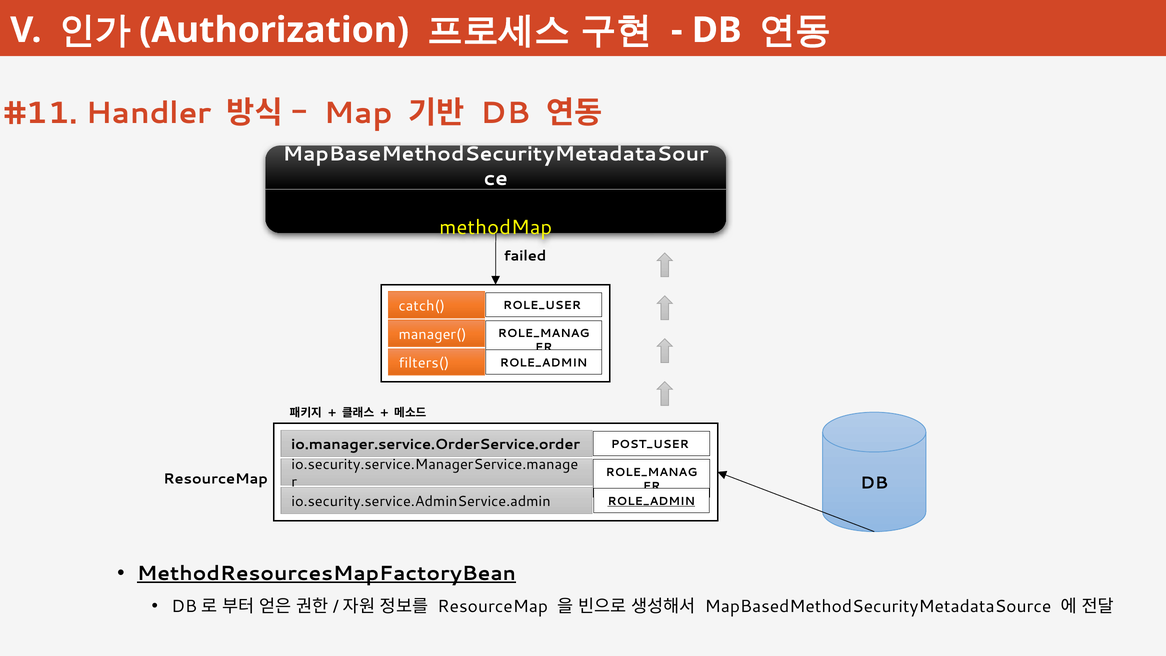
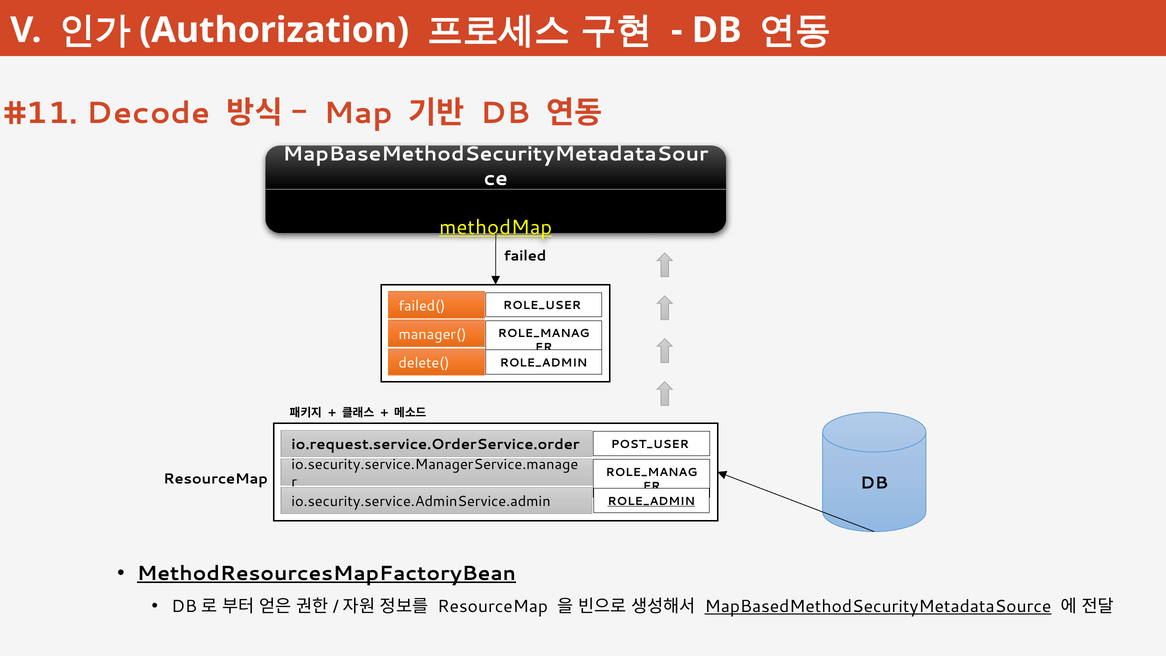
Handler: Handler -> Decode
methodMap underline: none -> present
catch(: catch( -> failed(
filters(: filters( -> delete(
io.manager.service.OrderService.order: io.manager.service.OrderService.order -> io.request.service.OrderService.order
MapBasedMethodSecurityMetadataSource underline: none -> present
